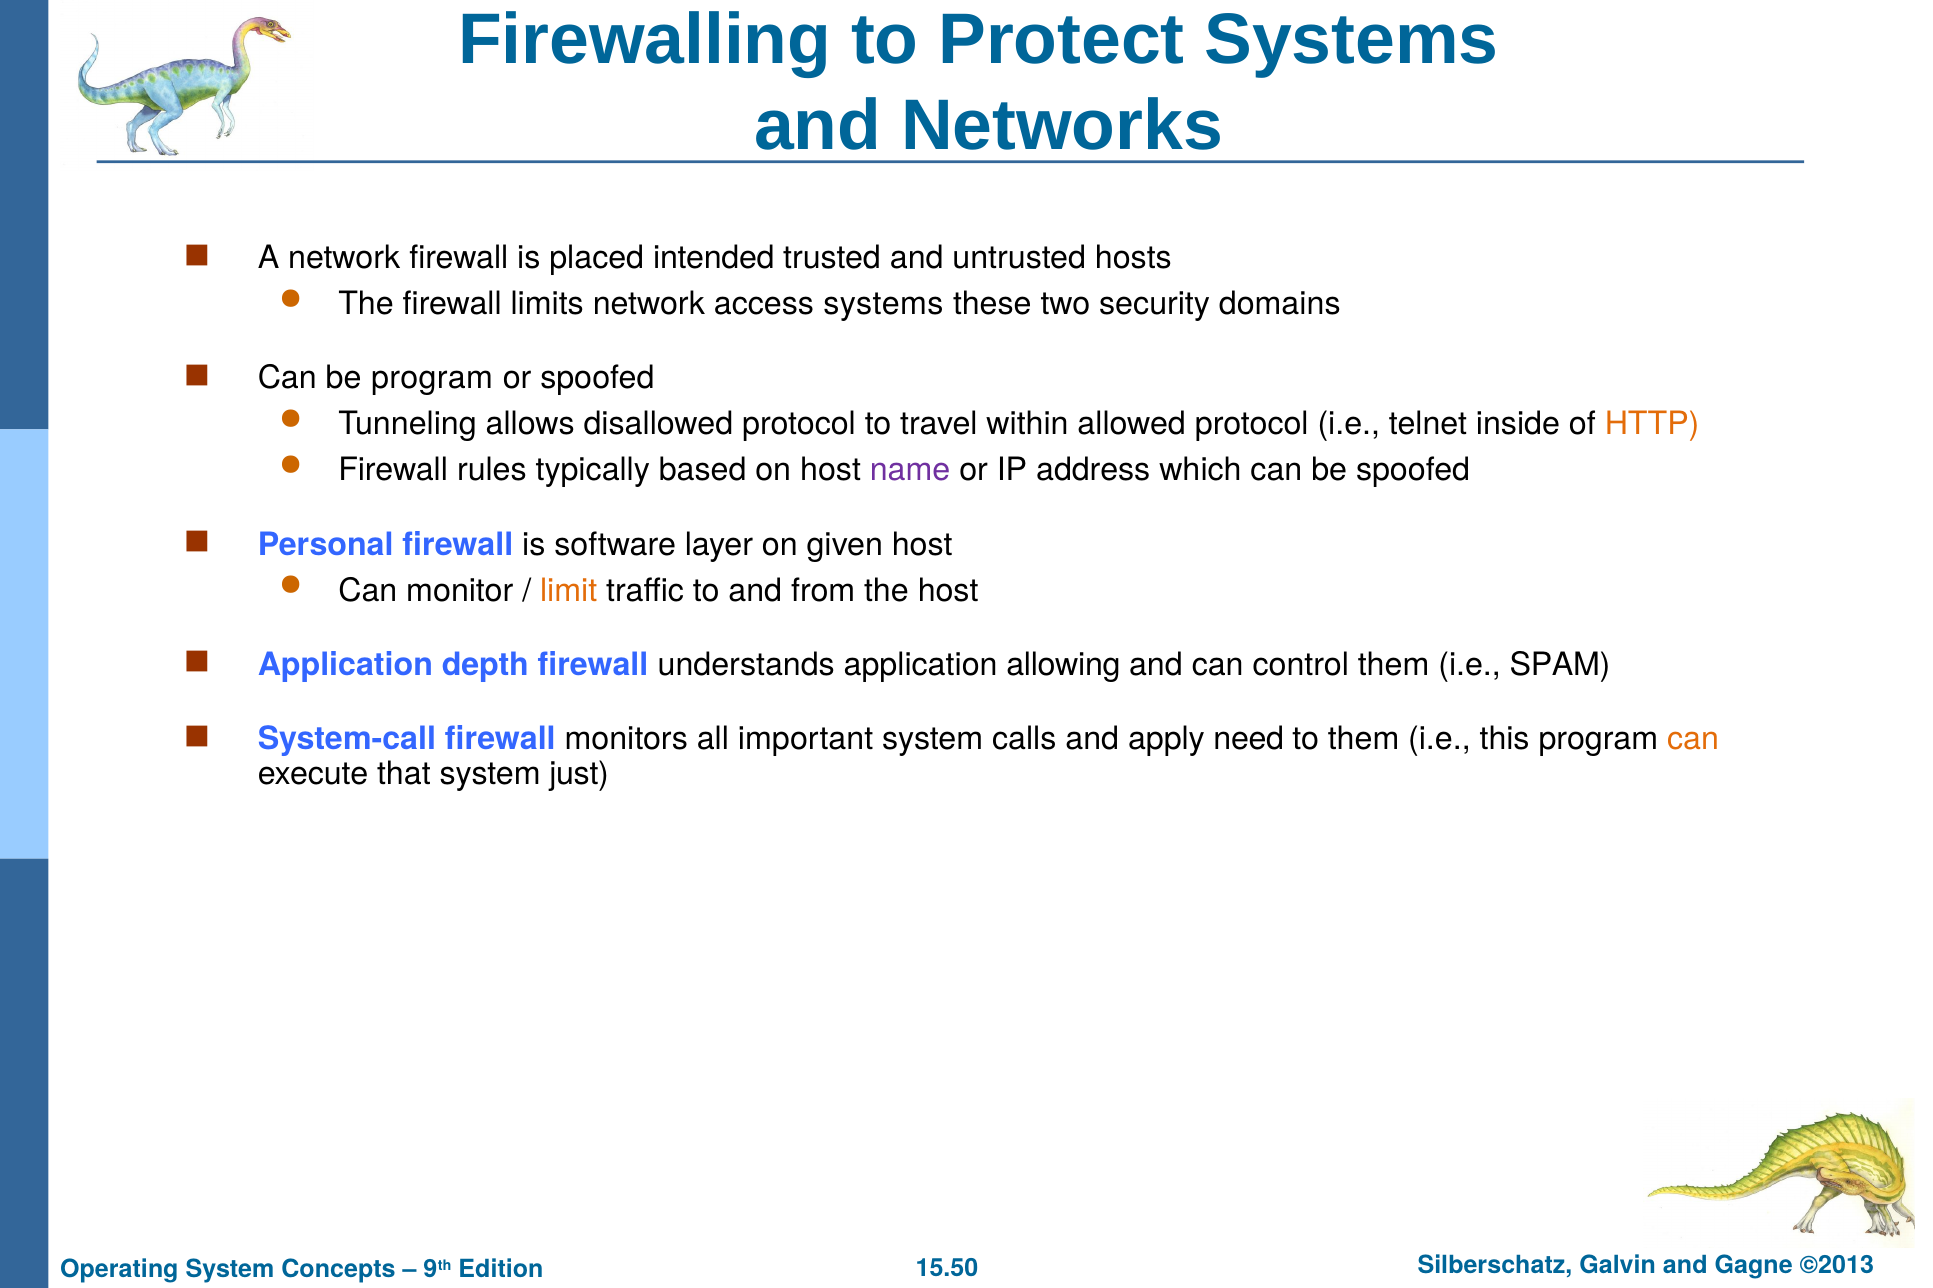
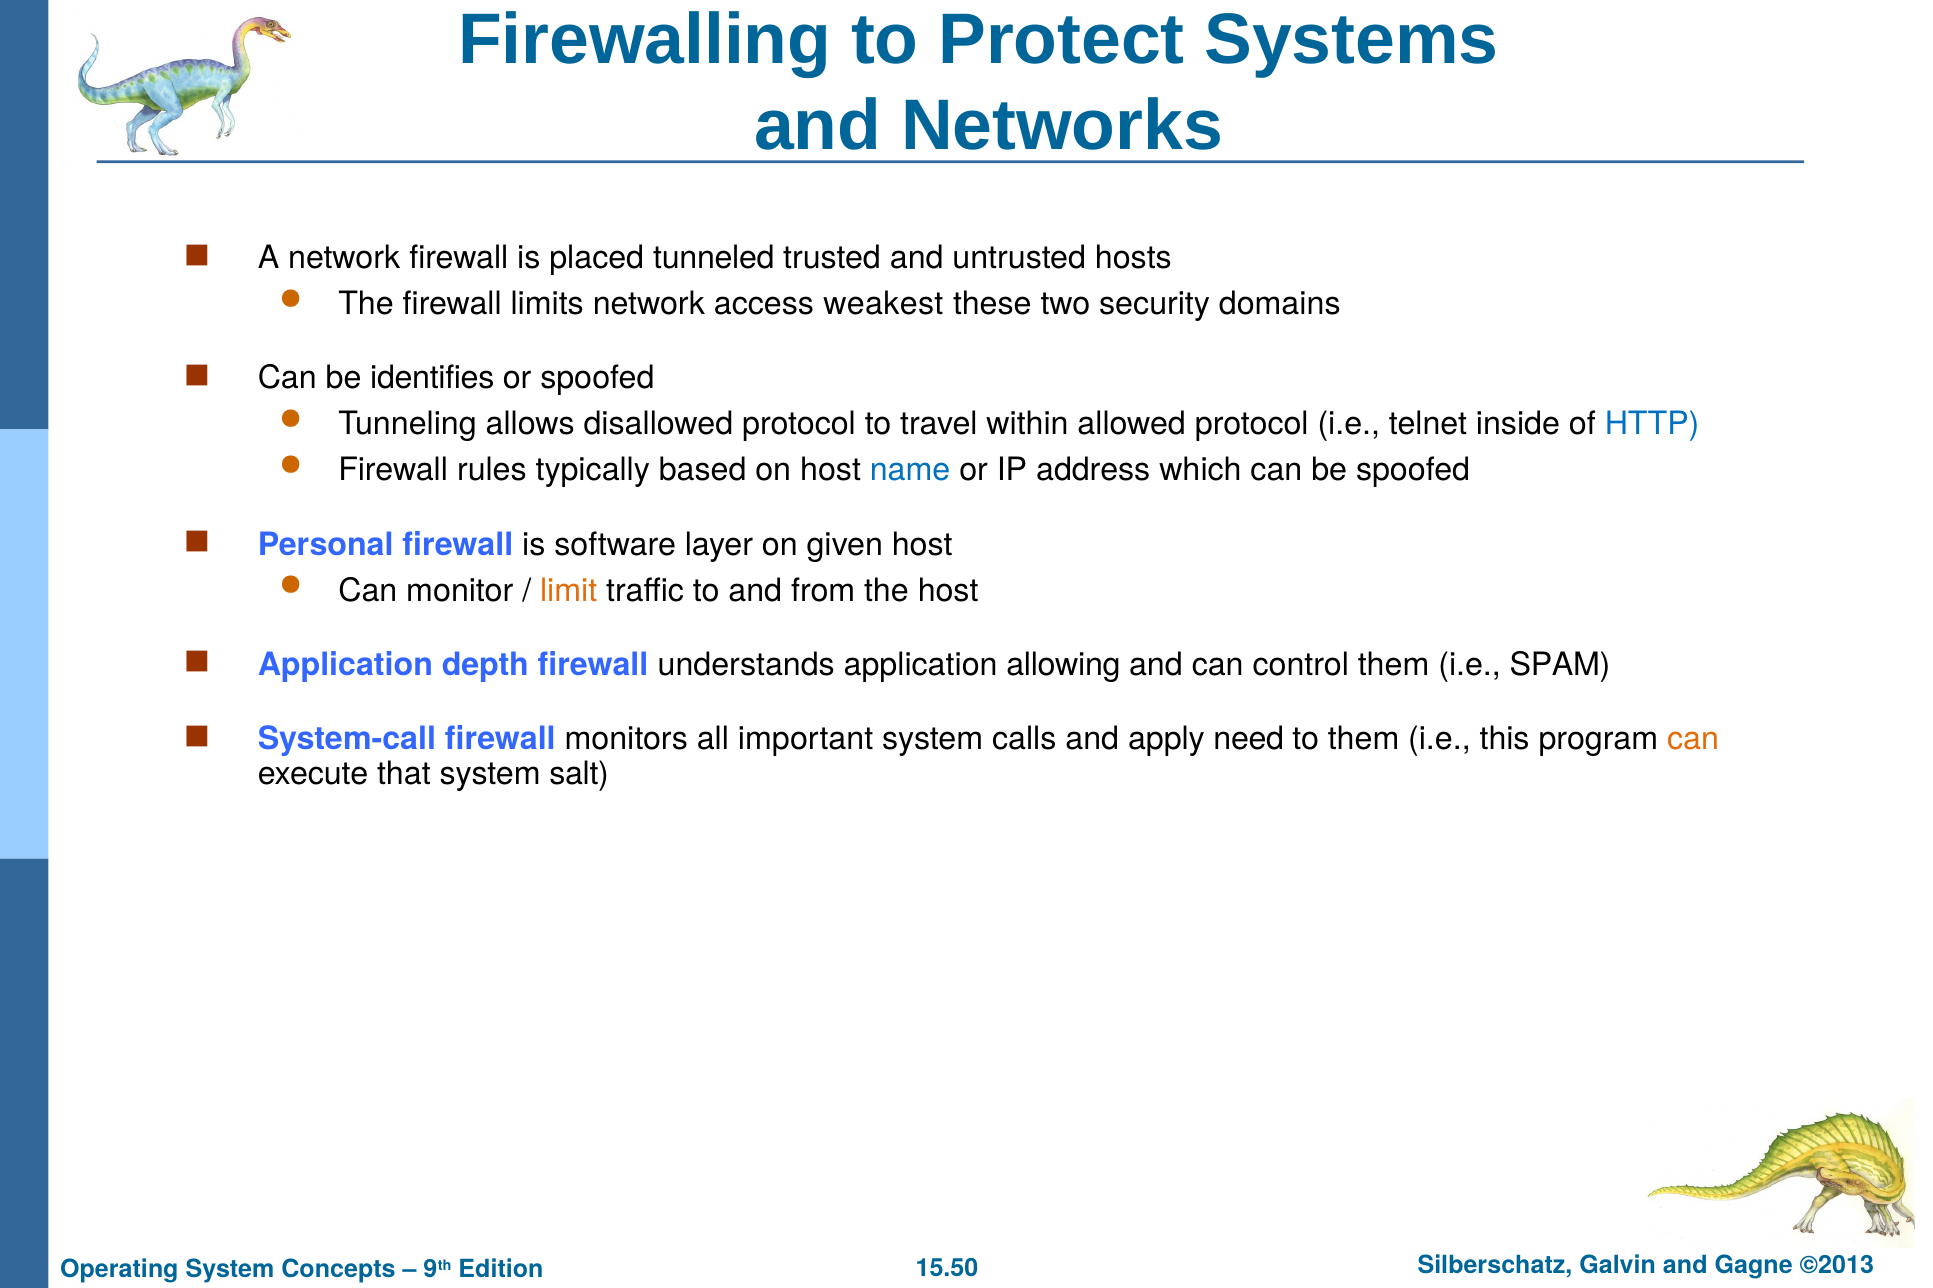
intended: intended -> tunneled
access systems: systems -> weakest
be program: program -> identifies
HTTP colour: orange -> blue
name colour: purple -> blue
just: just -> salt
